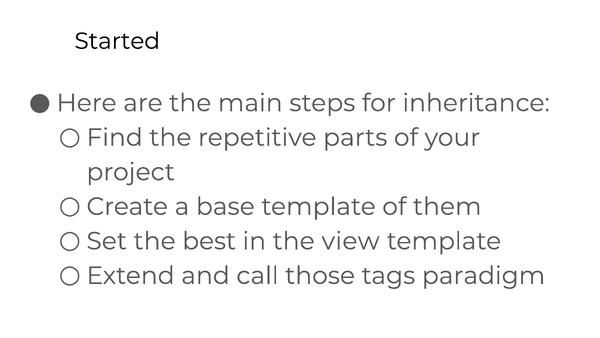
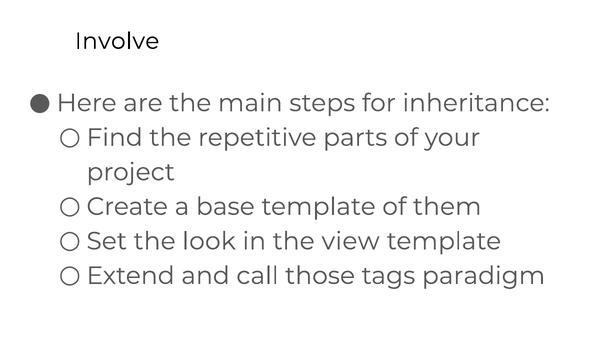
Started: Started -> Involve
best: best -> look
